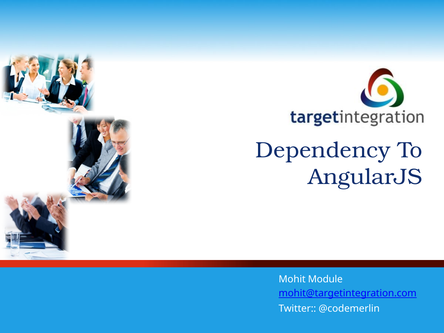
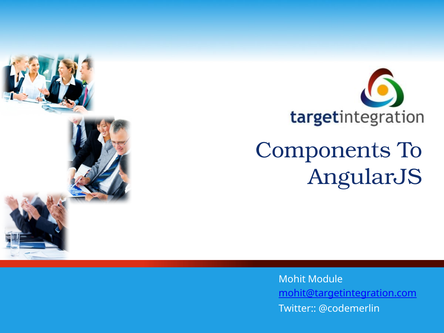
Dependency: Dependency -> Components
